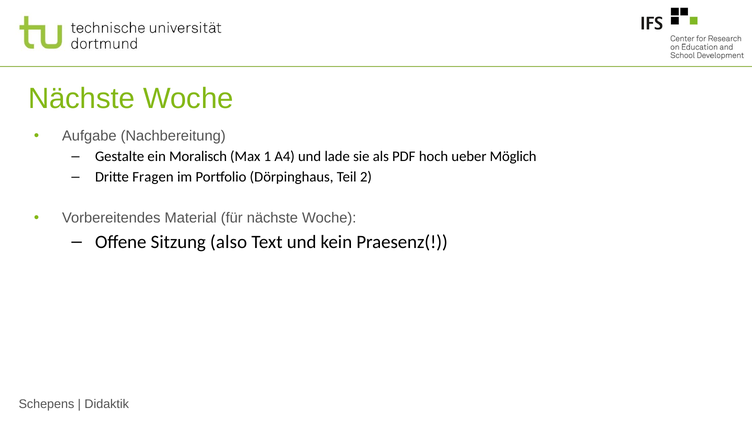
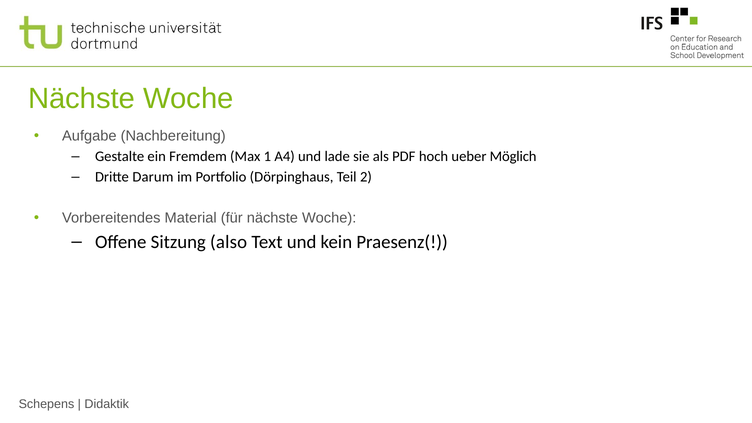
Moralisch: Moralisch -> Fremdem
Fragen: Fragen -> Darum
